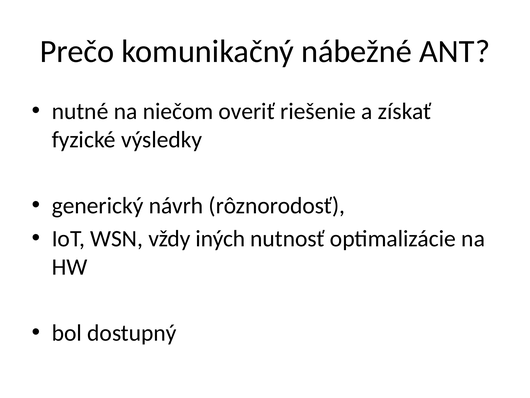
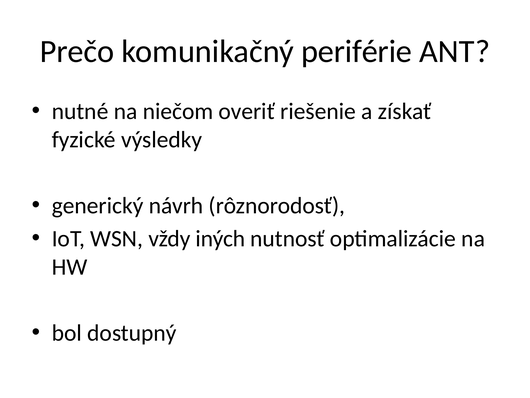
nábežné: nábežné -> periférie
